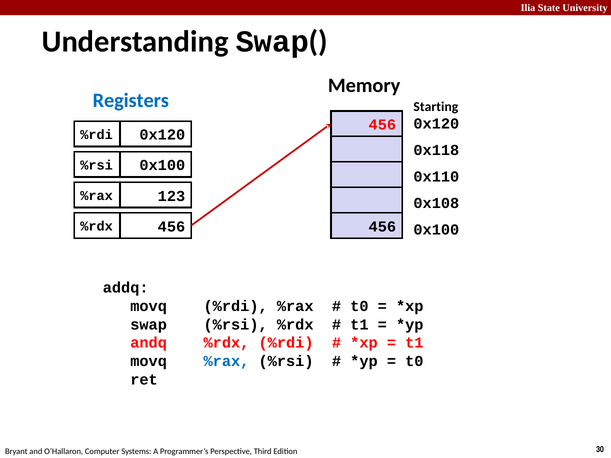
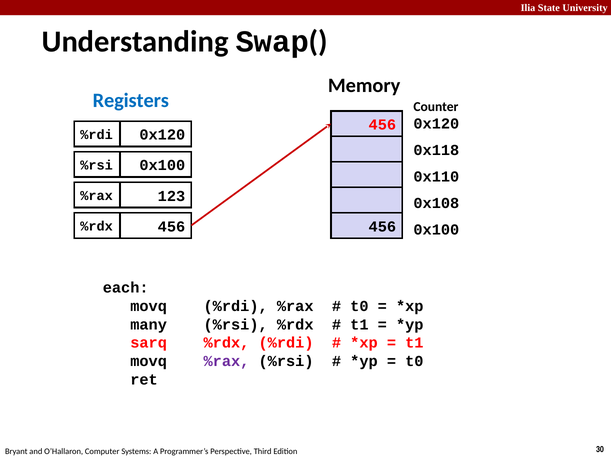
Starting: Starting -> Counter
addq: addq -> each
swap: swap -> many
andq: andq -> sarq
%rax at (226, 361) colour: blue -> purple
